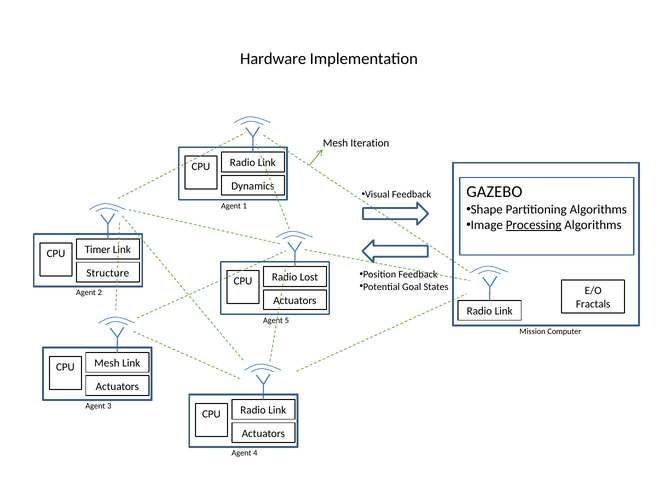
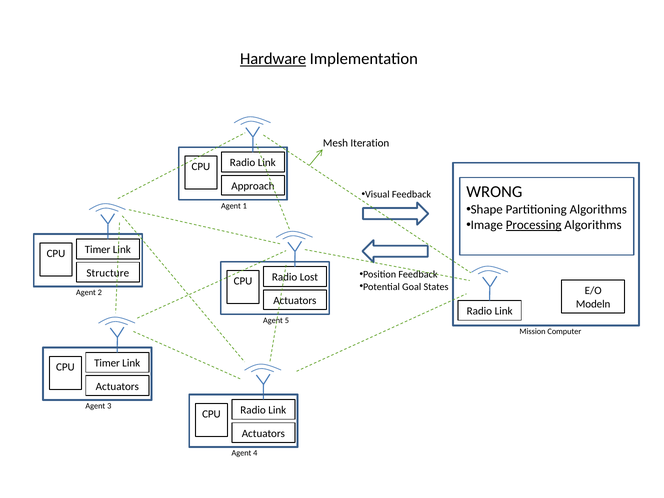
Hardware underline: none -> present
Dynamics: Dynamics -> Approach
GAZEBO: GAZEBO -> WRONG
Fractals: Fractals -> Modeln
Mesh at (107, 363): Mesh -> Timer
